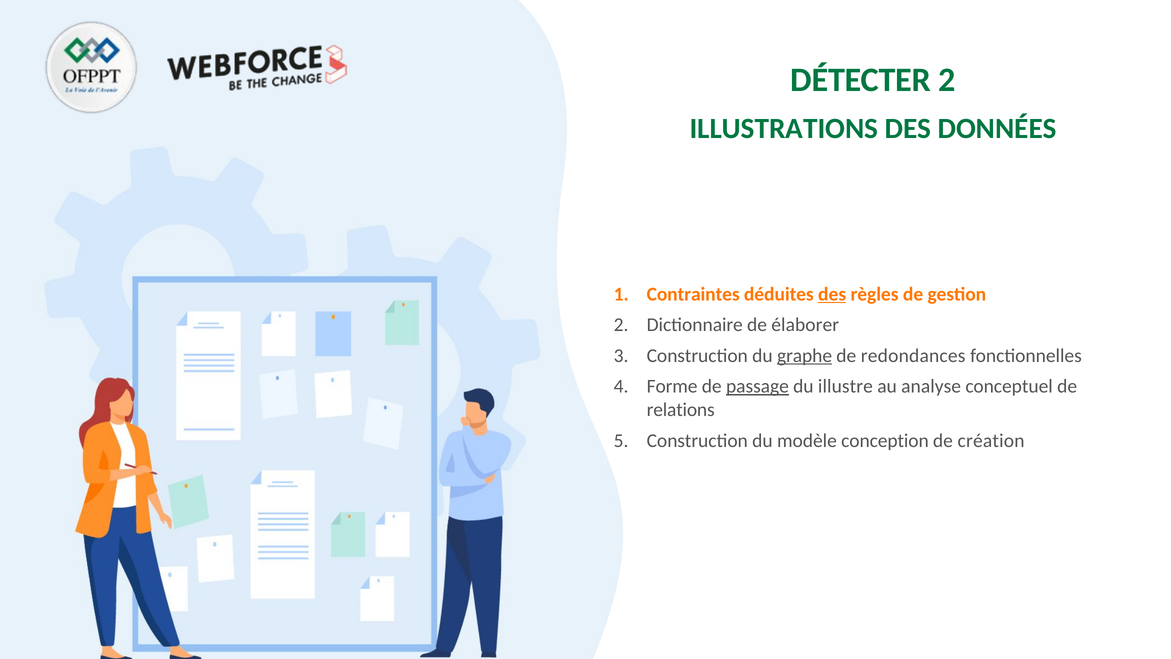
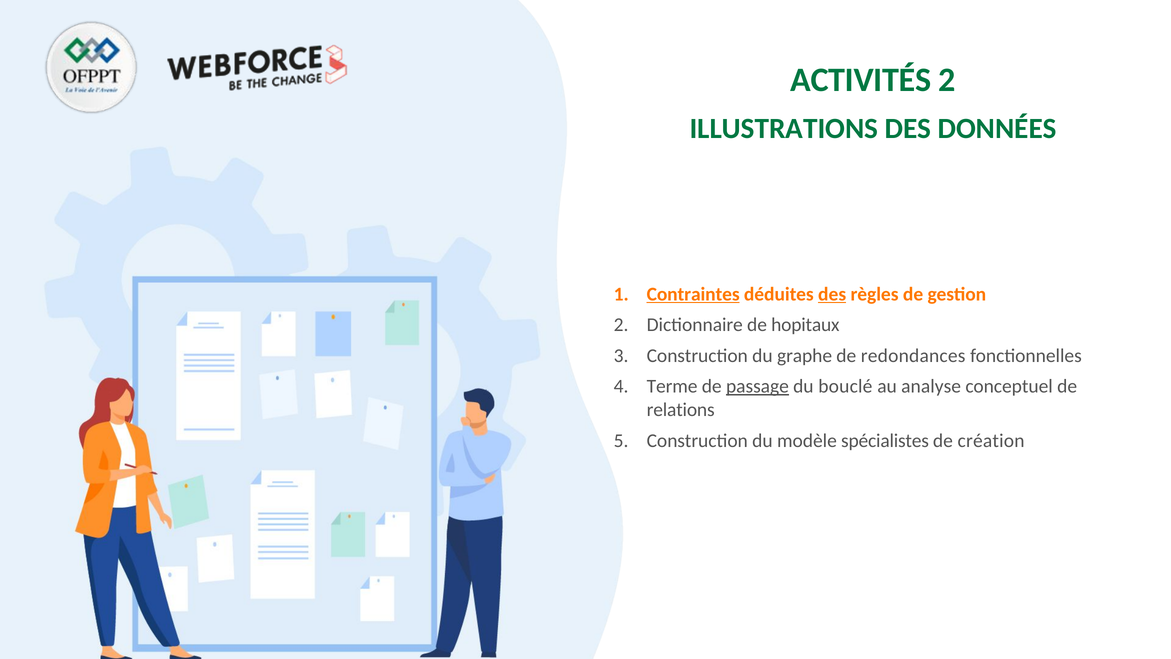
DÉTECTER: DÉTECTER -> ACTIVITÉS
Contraintes underline: none -> present
élaborer: élaborer -> hopitaux
graphe underline: present -> none
Forme: Forme -> Terme
illustre: illustre -> bouclé
conception: conception -> spécialistes
